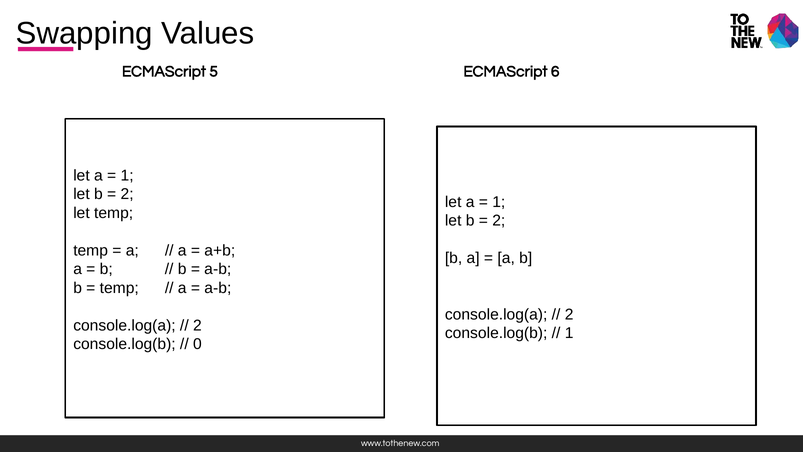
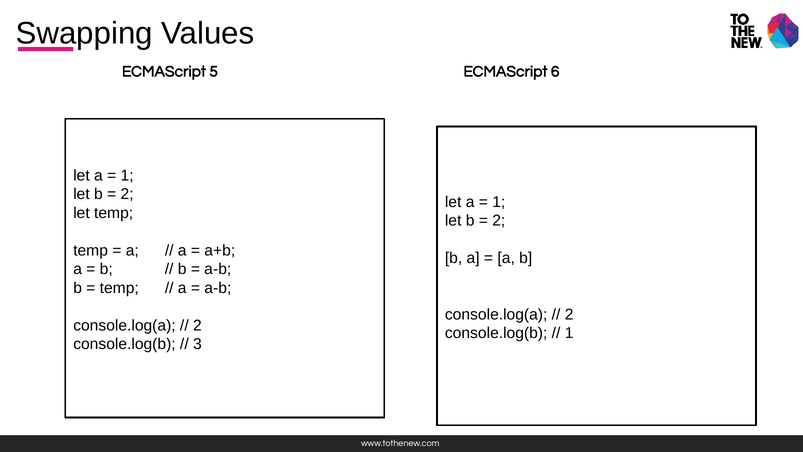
0: 0 -> 3
